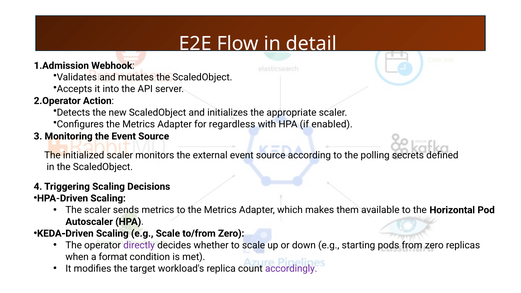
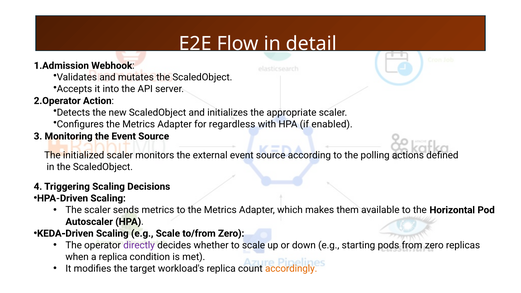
secrets: secrets -> actions
a format: format -> replica
accordingly colour: purple -> orange
